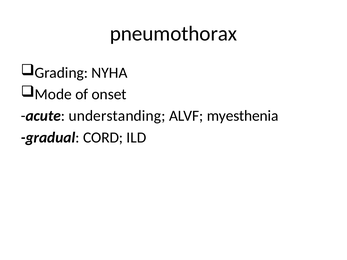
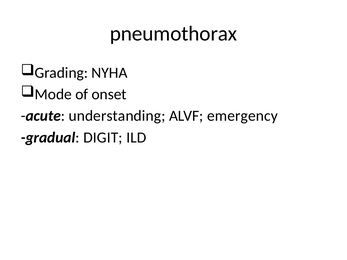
myesthenia: myesthenia -> emergency
CORD: CORD -> DIGIT
